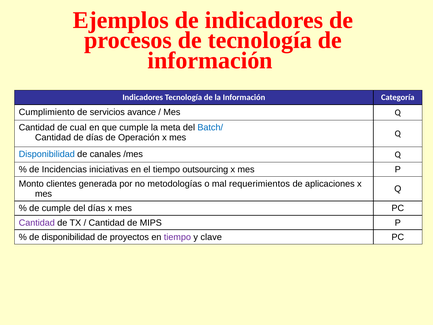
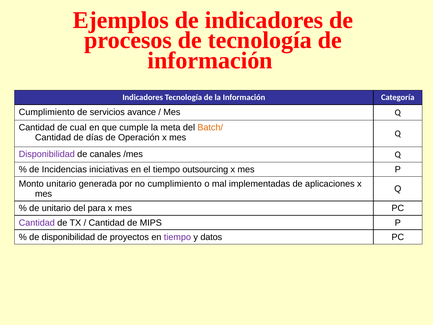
Batch/ colour: blue -> orange
Disponibilidad at (47, 154) colour: blue -> purple
Monto clientes: clientes -> unitario
no metodologías: metodologías -> cumplimiento
requerimientos: requerimientos -> implementadas
de cumple: cumple -> unitario
del días: días -> para
clave: clave -> datos
